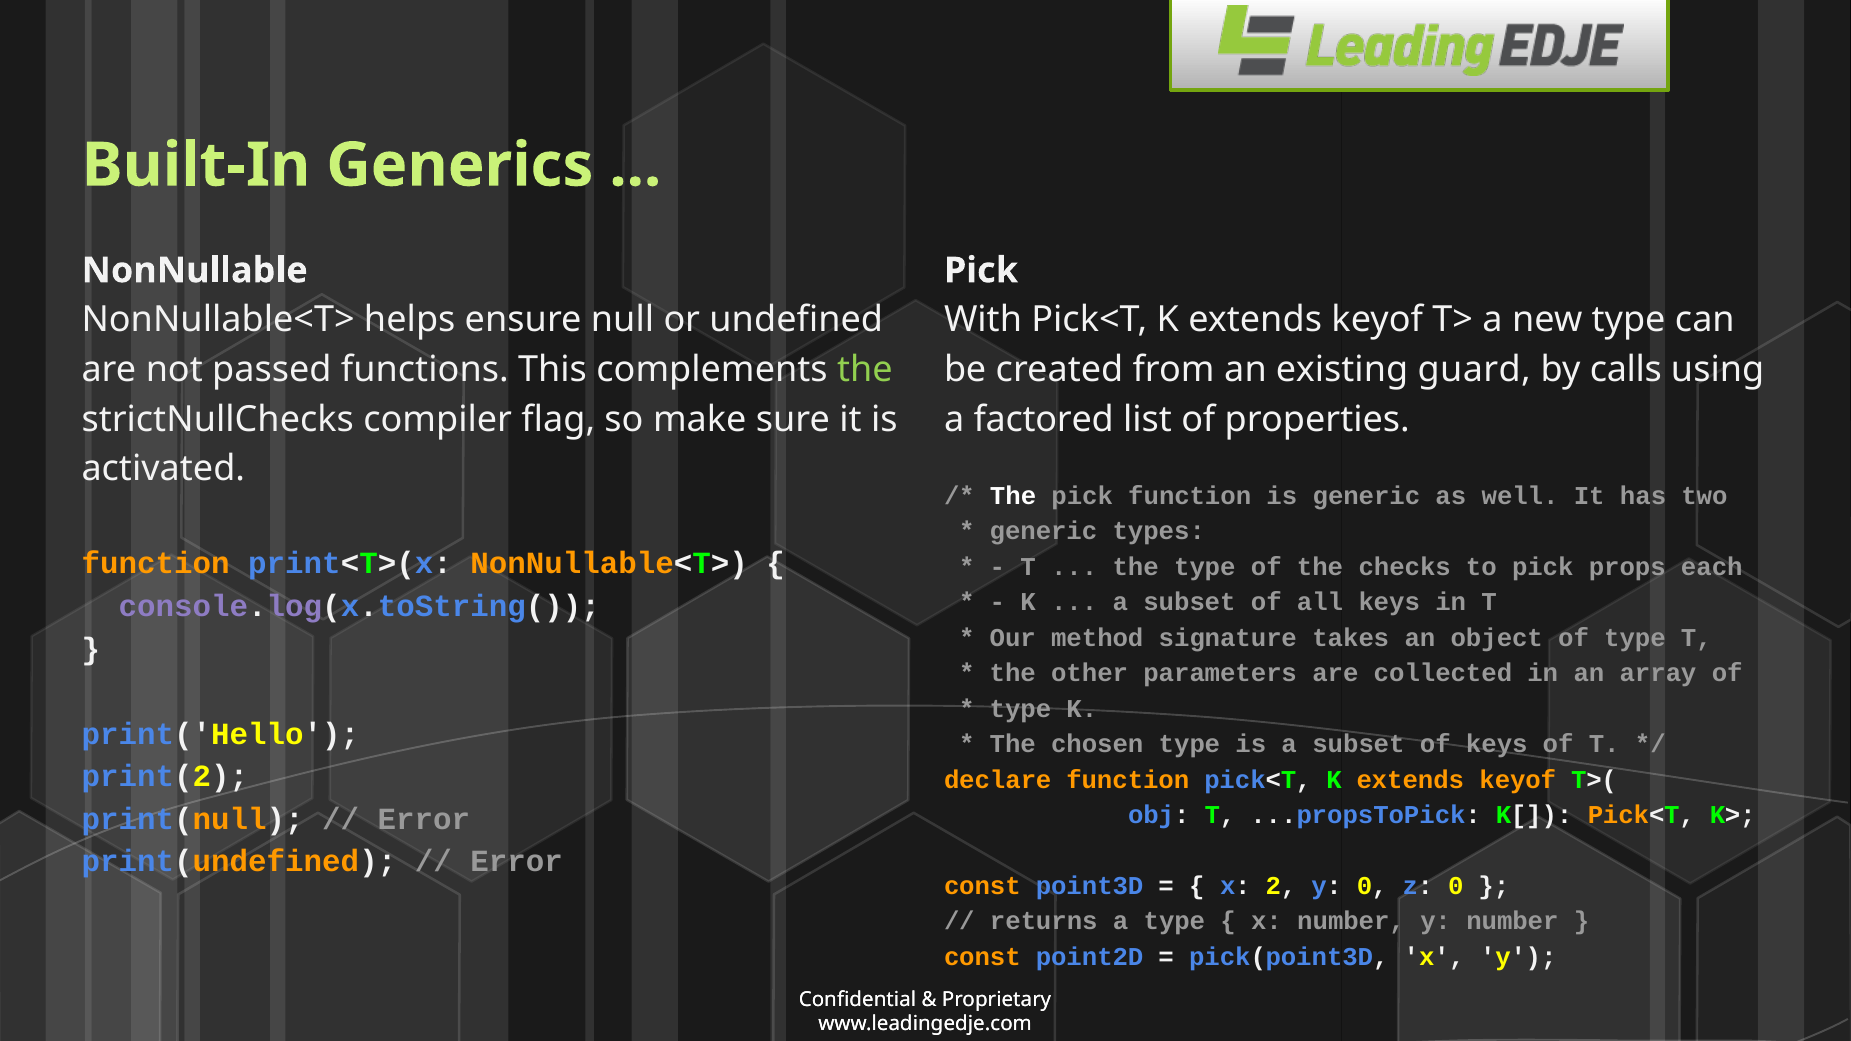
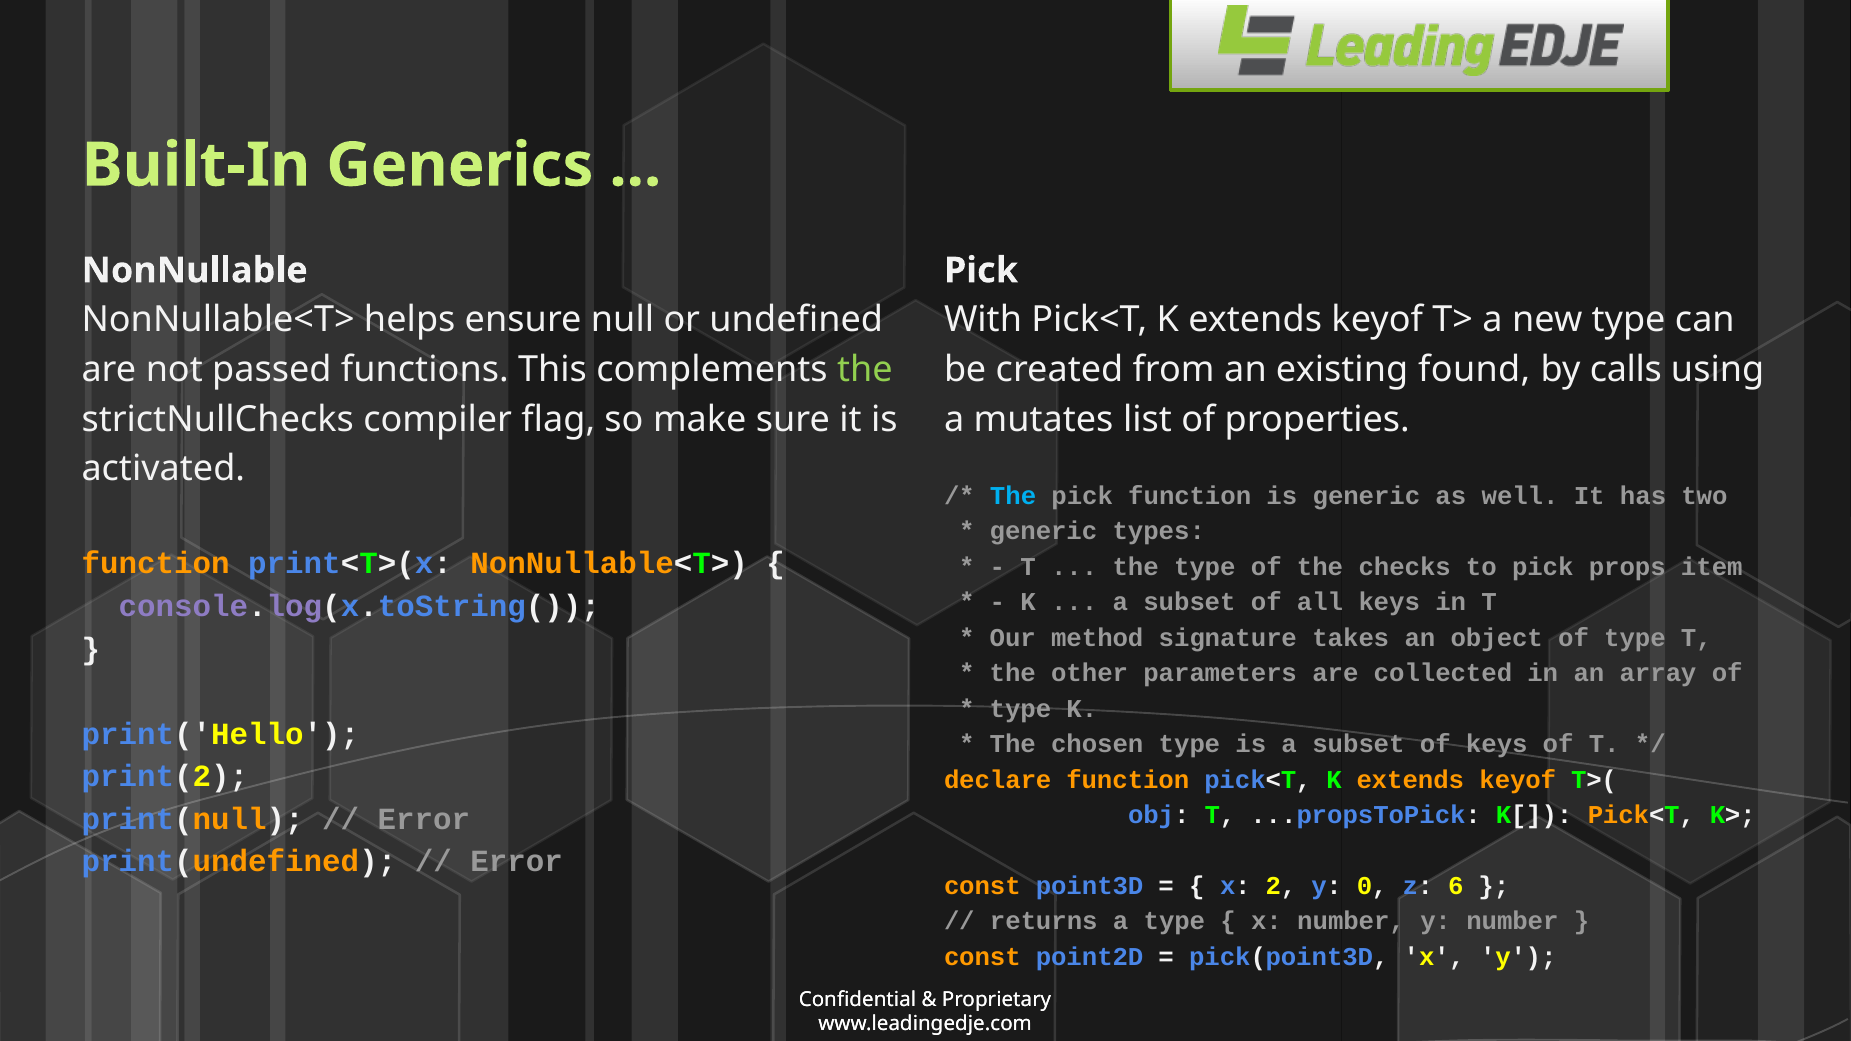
guard: guard -> found
factored: factored -> mutates
The at (1013, 496) colour: white -> light blue
each: each -> item
z 0: 0 -> 6
